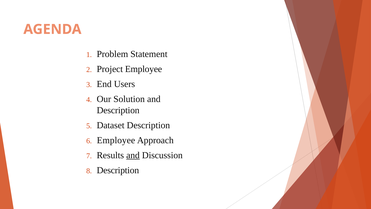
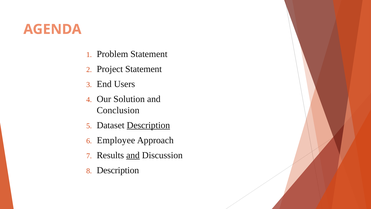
Project Employee: Employee -> Statement
Description at (118, 110): Description -> Conclusion
Description at (148, 125) underline: none -> present
